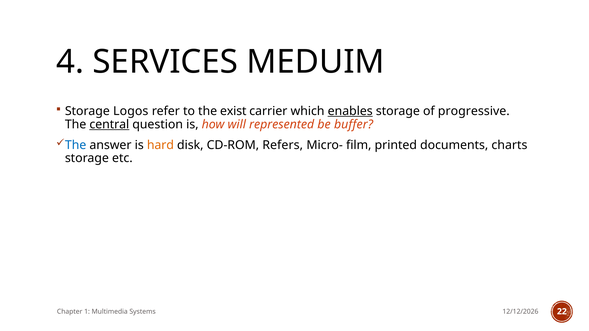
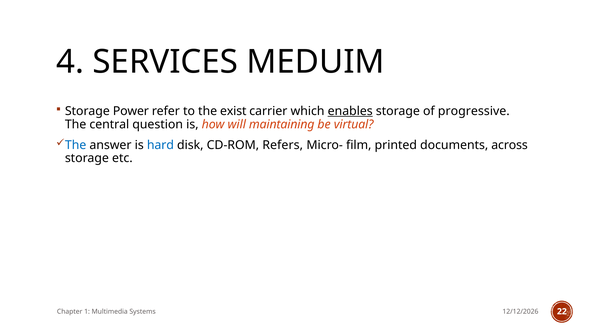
Logos: Logos -> Power
central underline: present -> none
represented: represented -> maintaining
buffer: buffer -> virtual
hard colour: orange -> blue
charts: charts -> across
